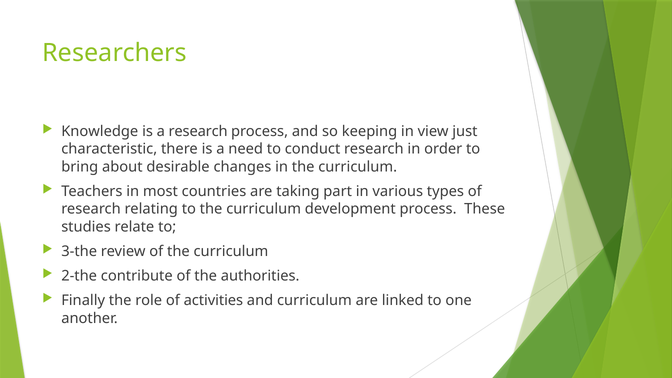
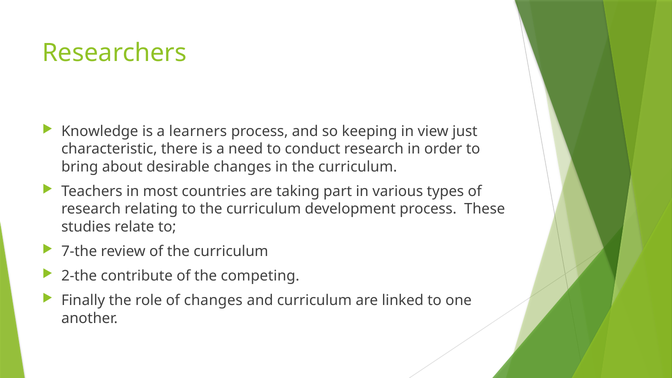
a research: research -> learners
3-the: 3-the -> 7-the
authorities: authorities -> competing
of activities: activities -> changes
